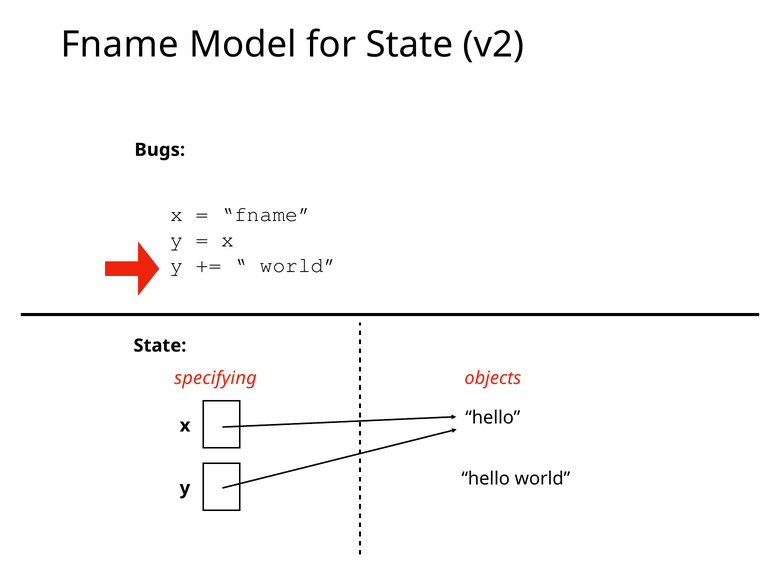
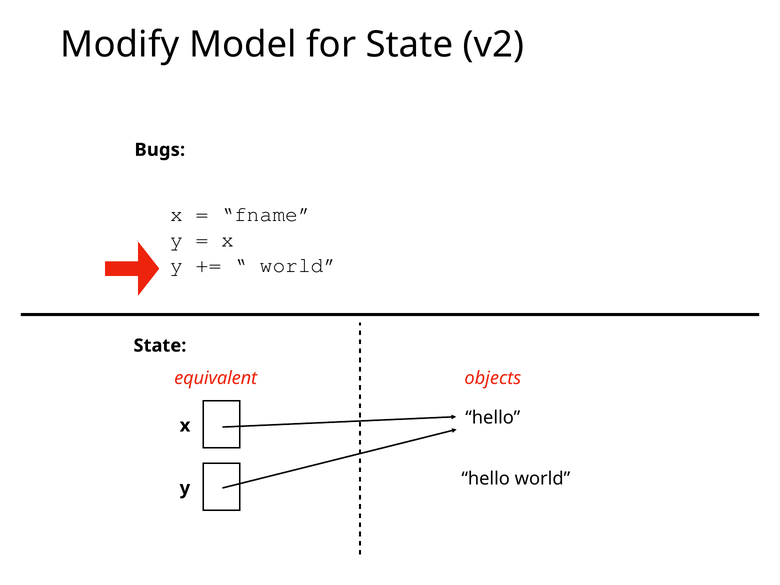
Fname at (120, 45): Fname -> Modify
specifying: specifying -> equivalent
